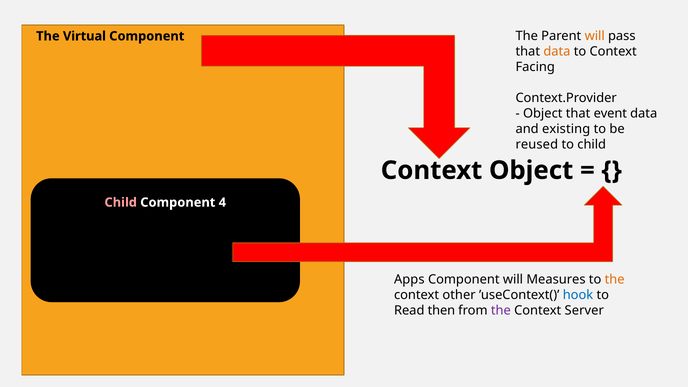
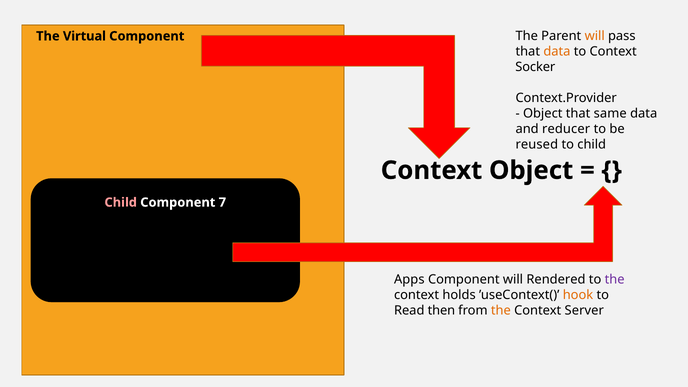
Facing: Facing -> Socker
event: event -> same
existing: existing -> reducer
4: 4 -> 7
Measures: Measures -> Rendered
the at (615, 280) colour: orange -> purple
other: other -> holds
hook colour: blue -> orange
the at (501, 311) colour: purple -> orange
